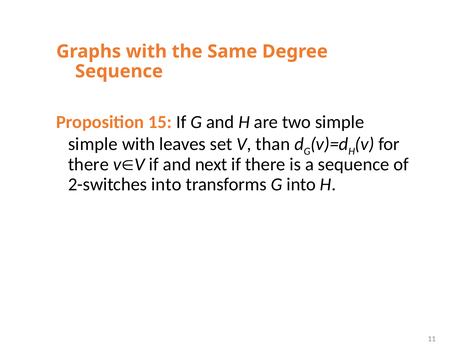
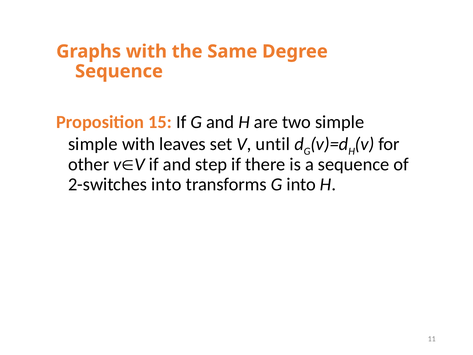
than: than -> until
there at (88, 164): there -> other
next: next -> step
